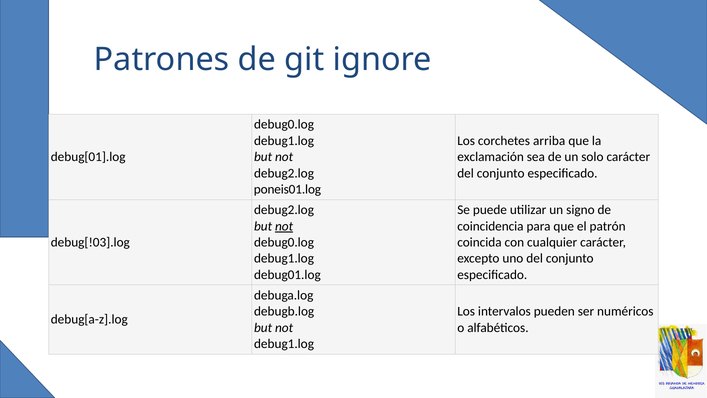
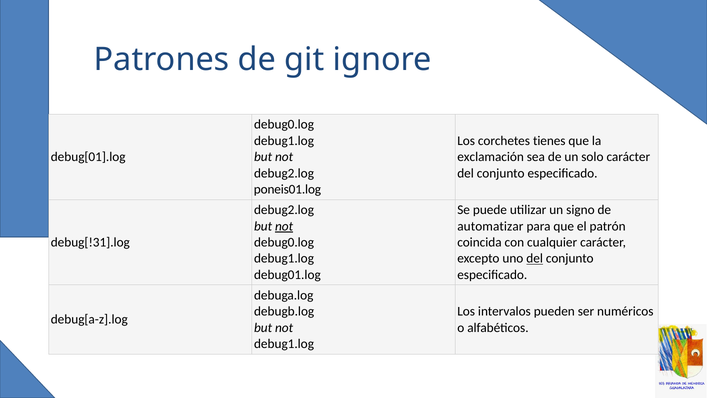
arriba: arriba -> tienes
coincidencia: coincidencia -> automatizar
debug[!03].log: debug[!03].log -> debug[!31].log
del at (535, 258) underline: none -> present
